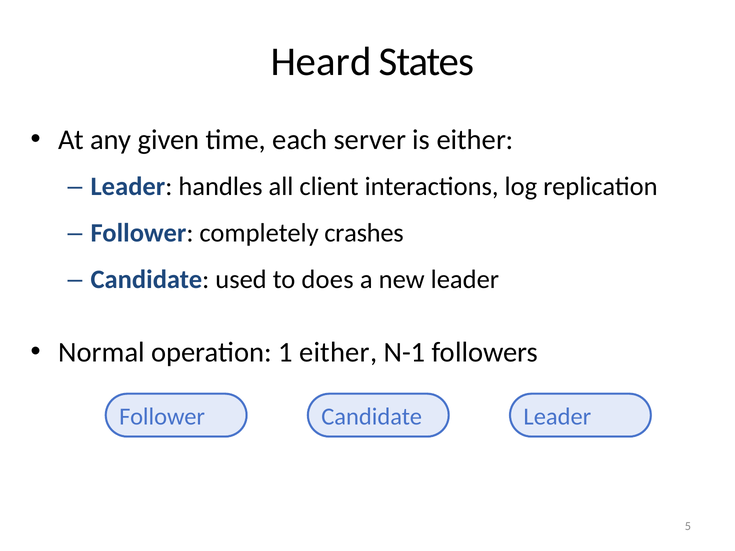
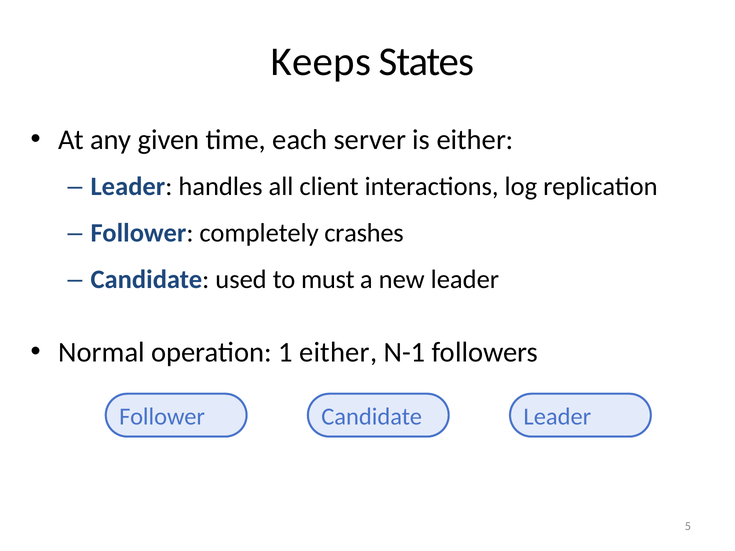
Heard: Heard -> Keeps
does: does -> must
